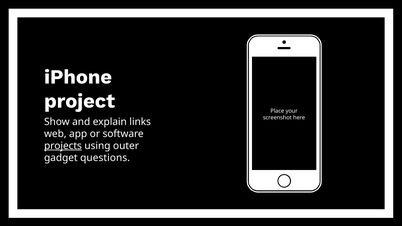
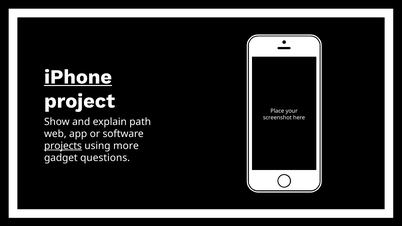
iPhone underline: none -> present
links: links -> path
outer: outer -> more
